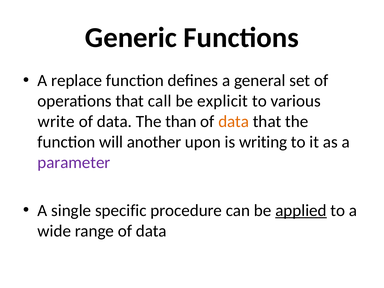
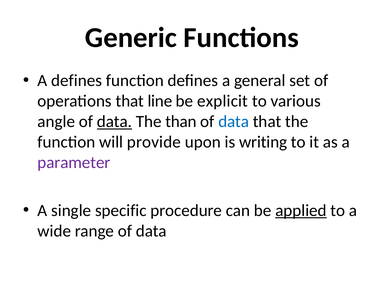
A replace: replace -> defines
call: call -> line
write: write -> angle
data at (114, 122) underline: none -> present
data at (234, 122) colour: orange -> blue
another: another -> provide
